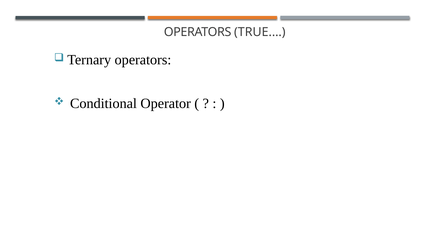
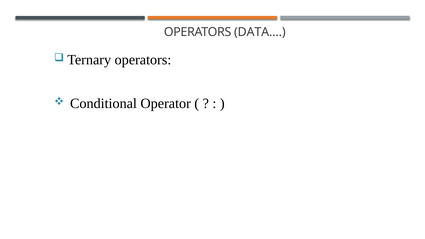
TRUE.…: TRUE.… -> DATA.…
